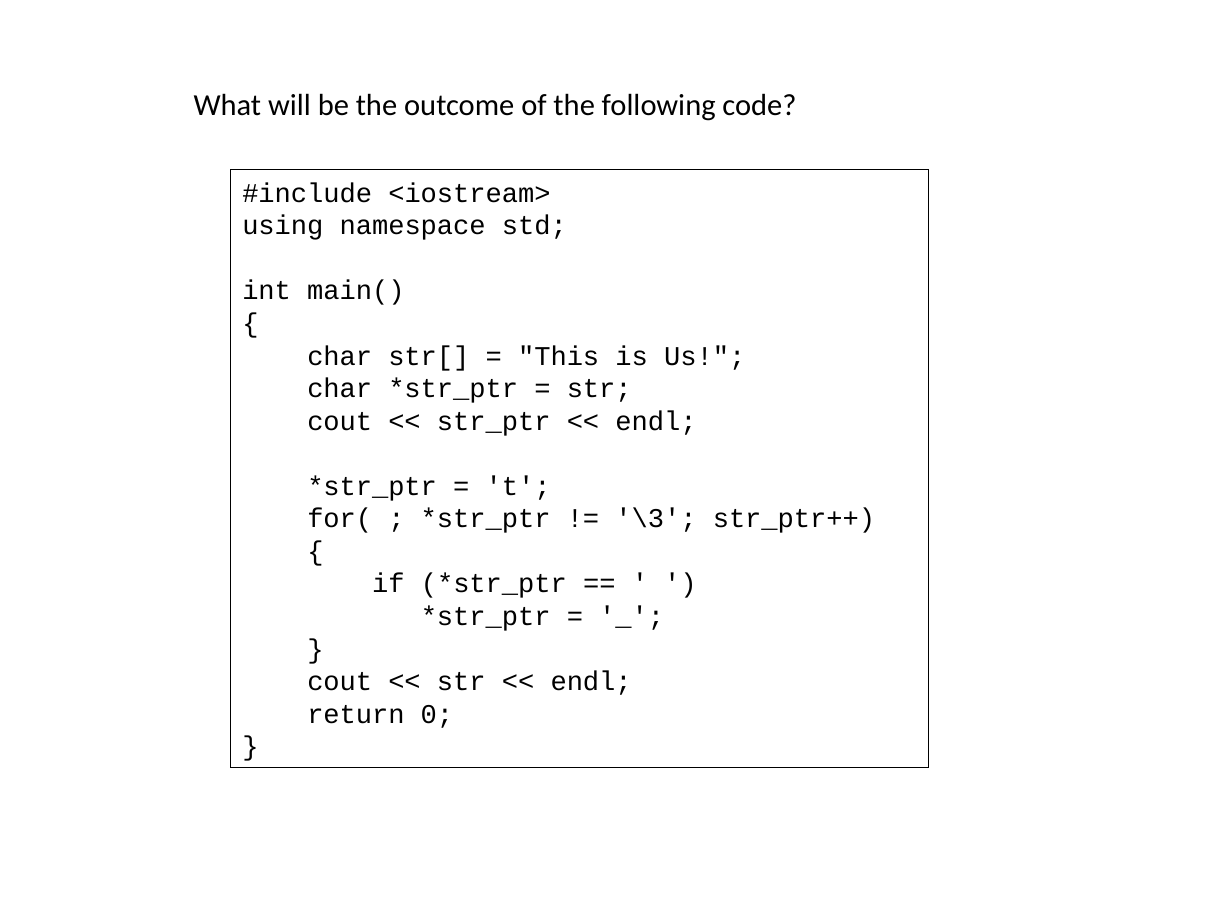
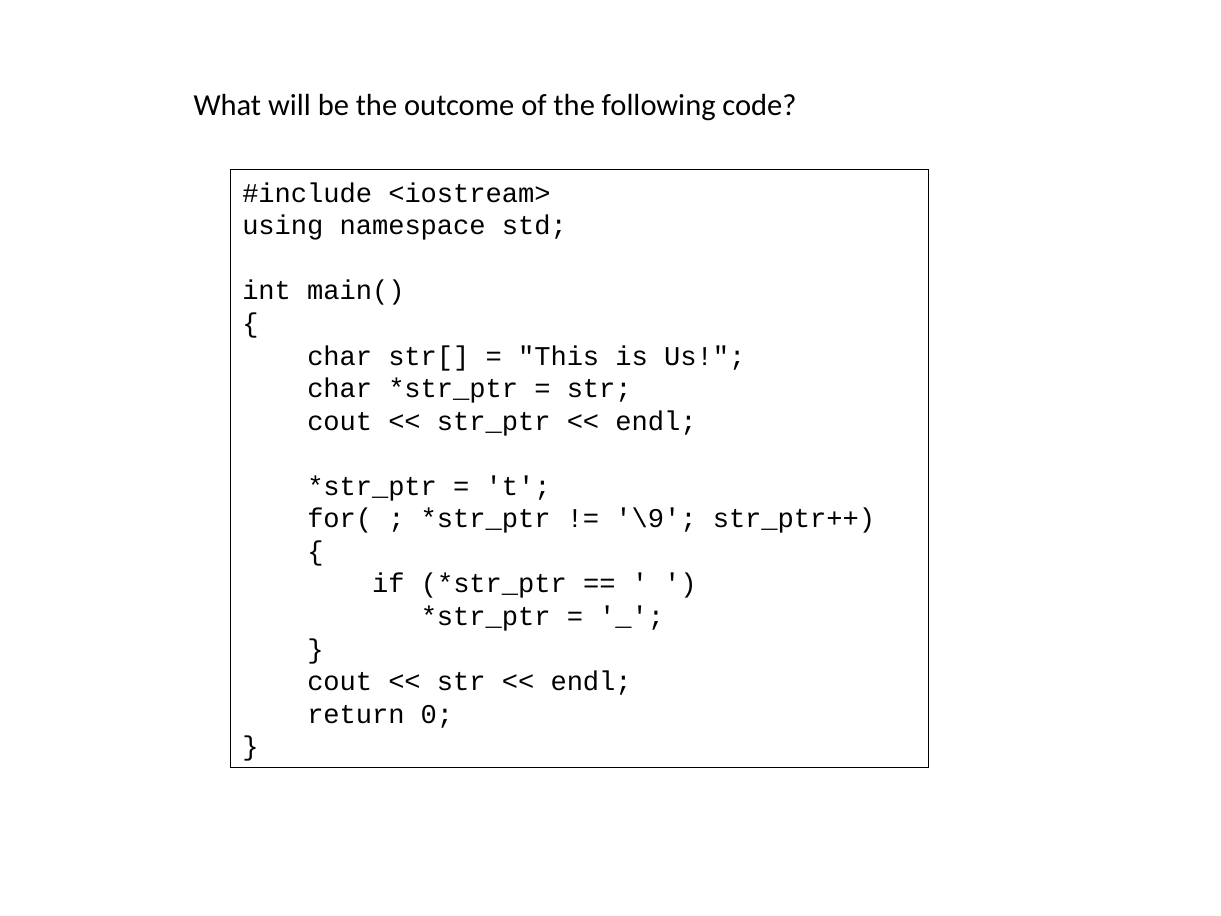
\3: \3 -> \9
